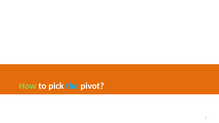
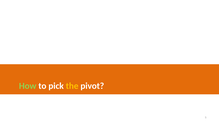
the colour: light blue -> yellow
